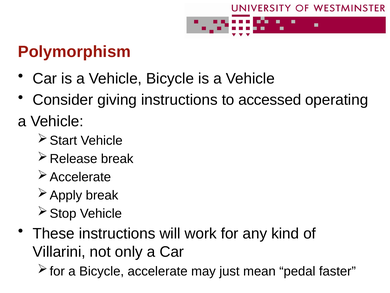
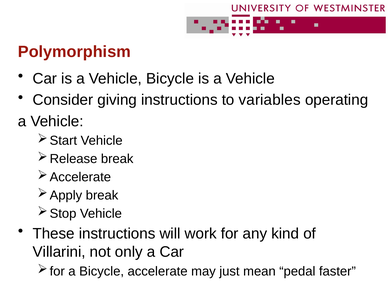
accessed: accessed -> variables
